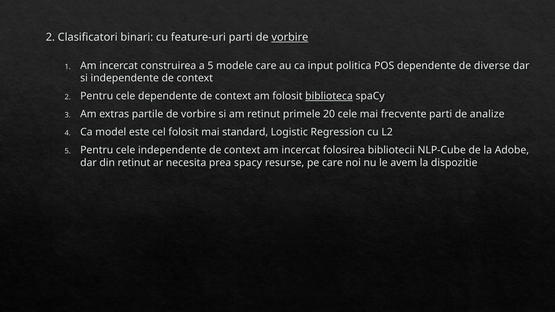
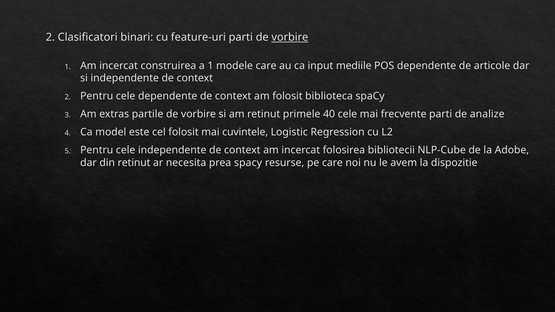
a 5: 5 -> 1
politica: politica -> mediile
diverse: diverse -> articole
biblioteca underline: present -> none
20: 20 -> 40
standard: standard -> cuvintele
